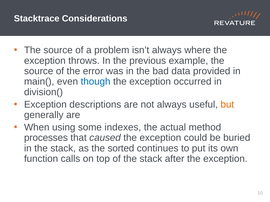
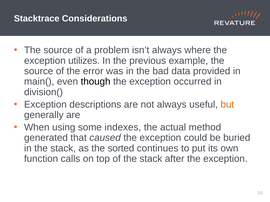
throws: throws -> utilizes
though colour: blue -> black
processes: processes -> generated
